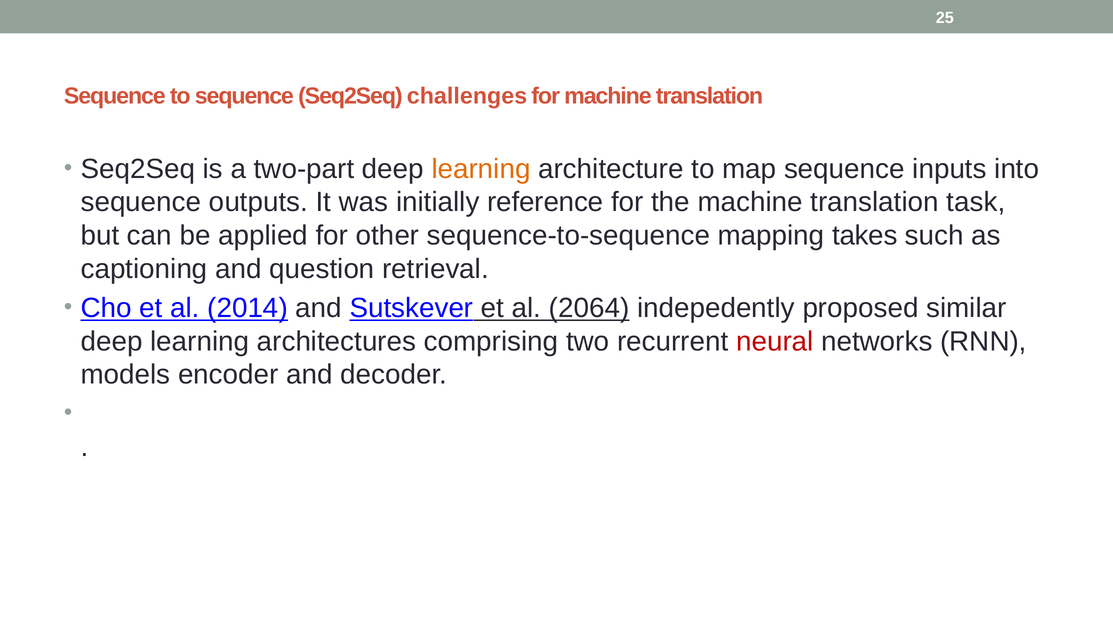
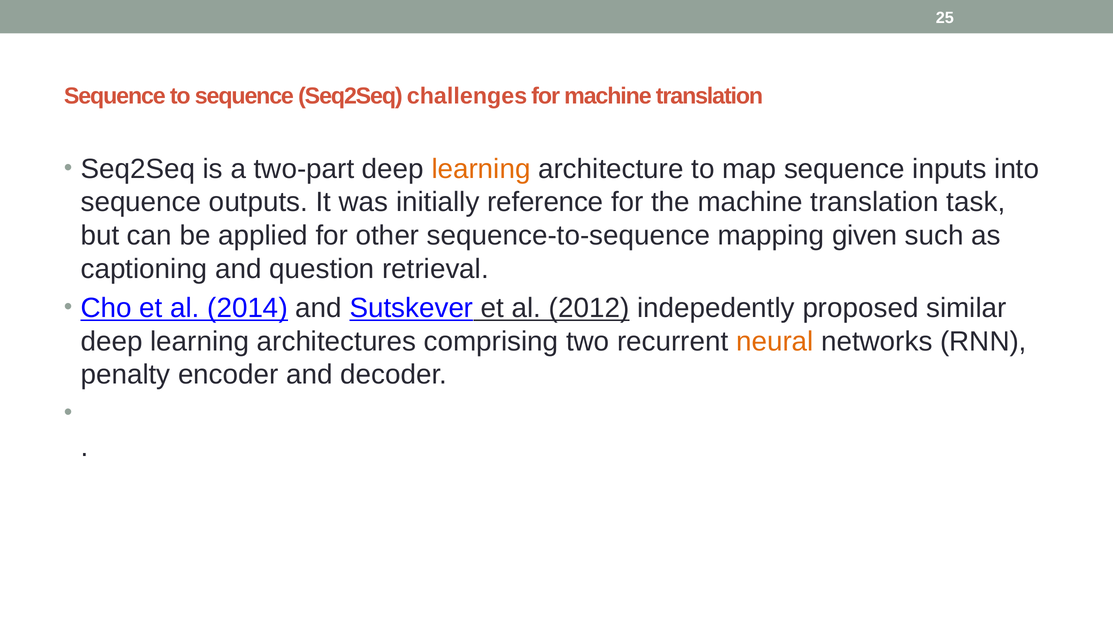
takes: takes -> given
2064: 2064 -> 2012
neural colour: red -> orange
models: models -> penalty
